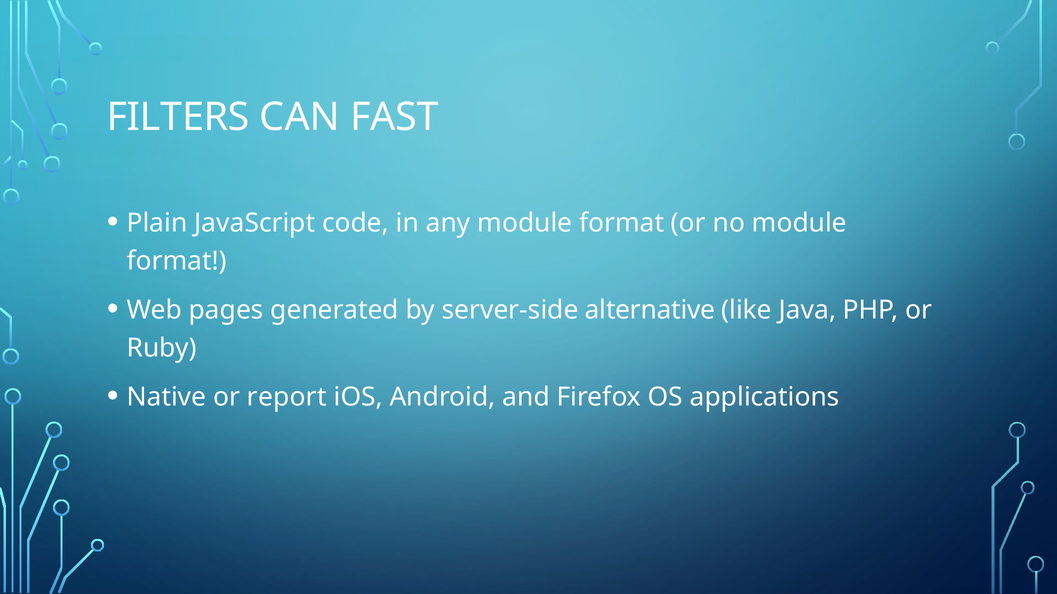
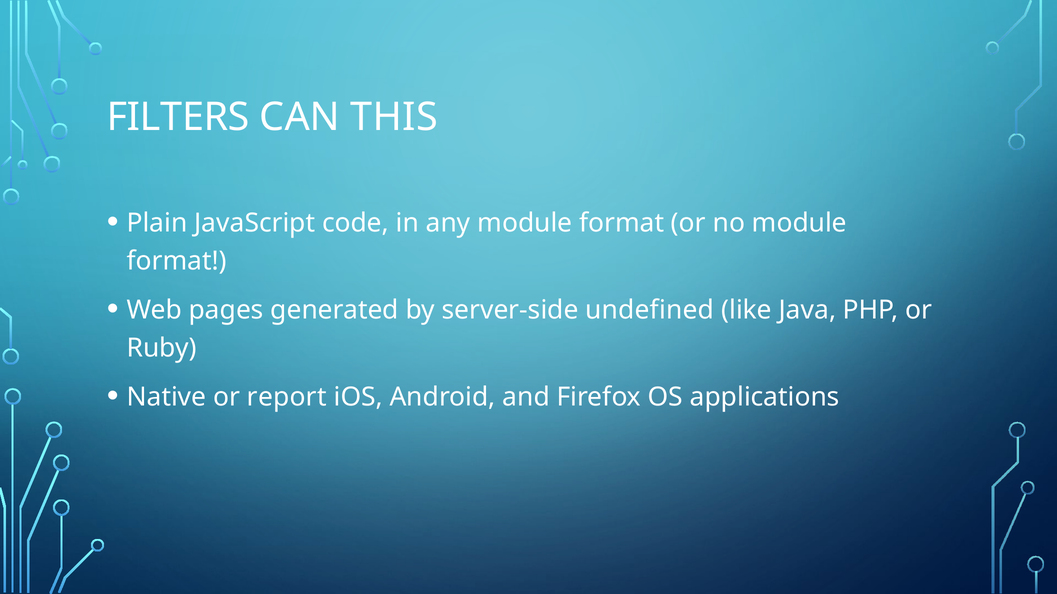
FAST: FAST -> THIS
alternative: alternative -> undefined
